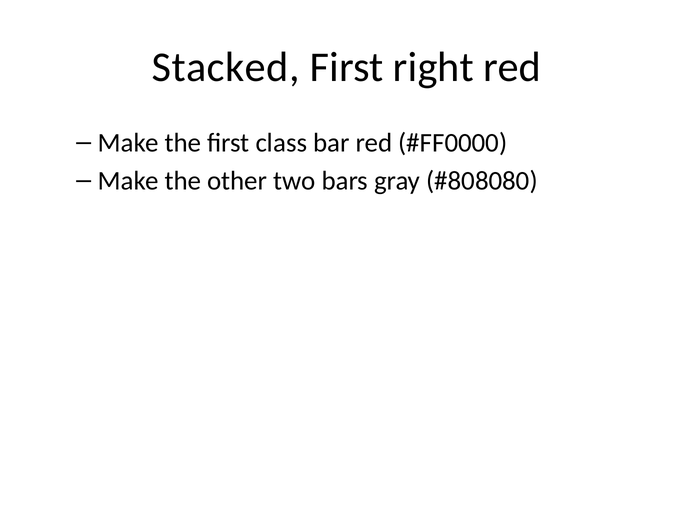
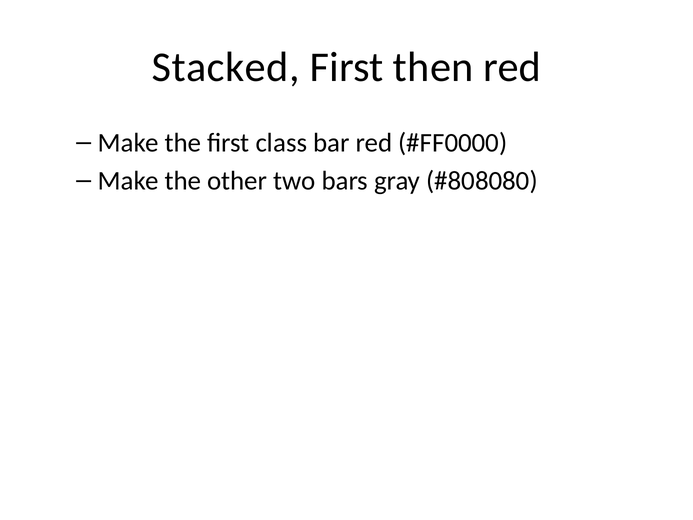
right: right -> then
